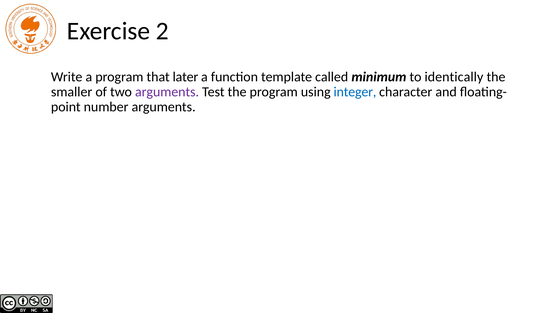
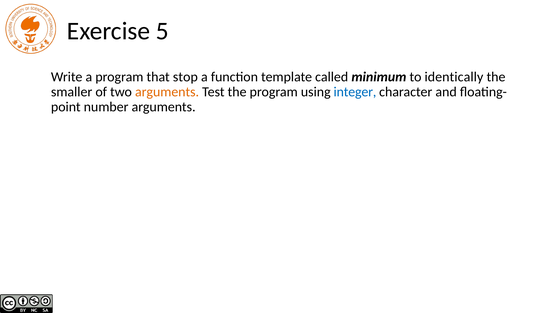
2: 2 -> 5
later: later -> stop
arguments at (167, 92) colour: purple -> orange
